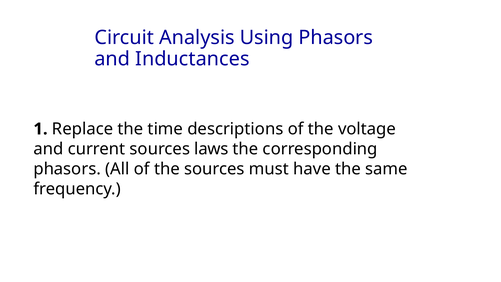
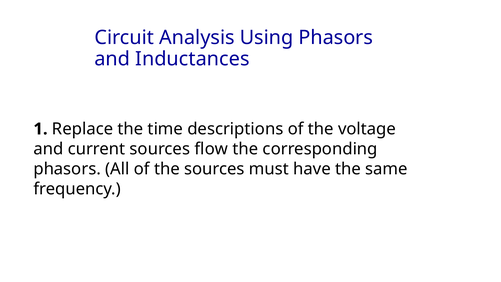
laws: laws -> flow
